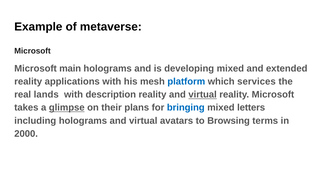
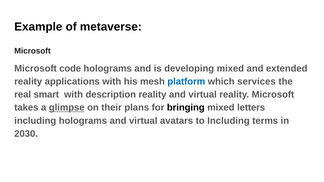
main: main -> code
lands: lands -> smart
virtual at (203, 95) underline: present -> none
bringing colour: blue -> black
to Browsing: Browsing -> Including
2000: 2000 -> 2030
